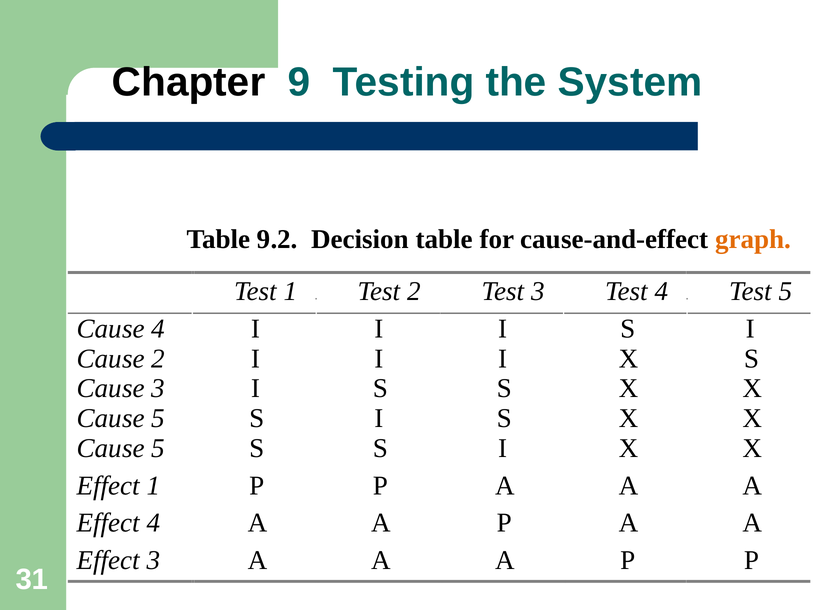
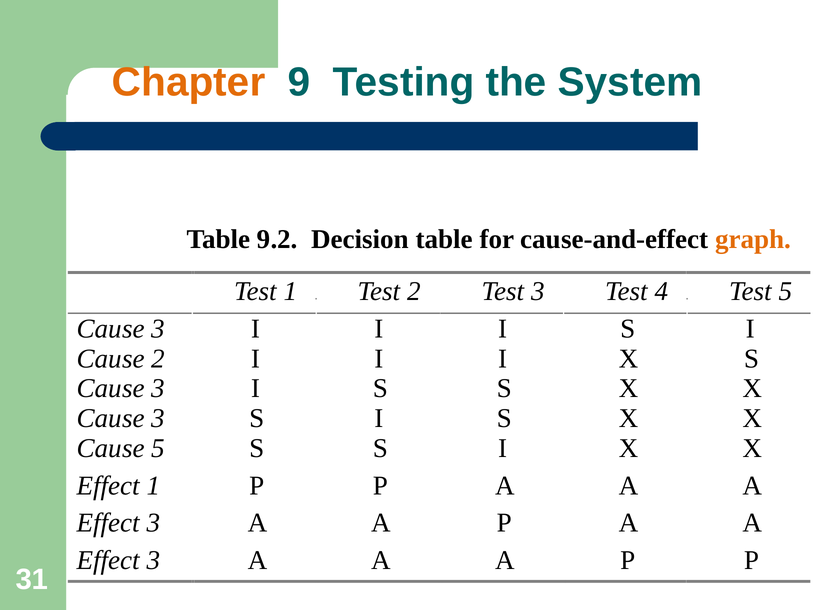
Chapter colour: black -> orange
4 at (158, 329): 4 -> 3
5 at (158, 418): 5 -> 3
4 at (153, 523): 4 -> 3
